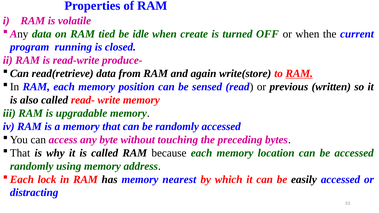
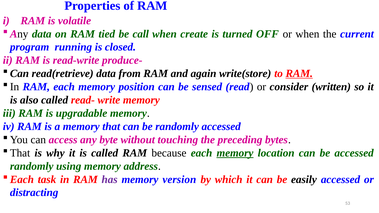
idle: idle -> call
previous: previous -> consider
memory at (235, 153) underline: none -> present
lock: lock -> task
has colour: black -> purple
nearest: nearest -> version
